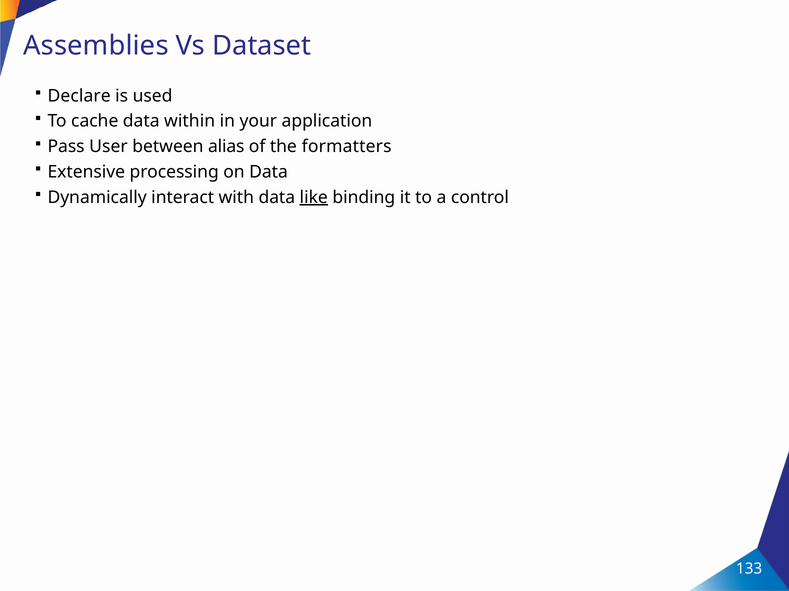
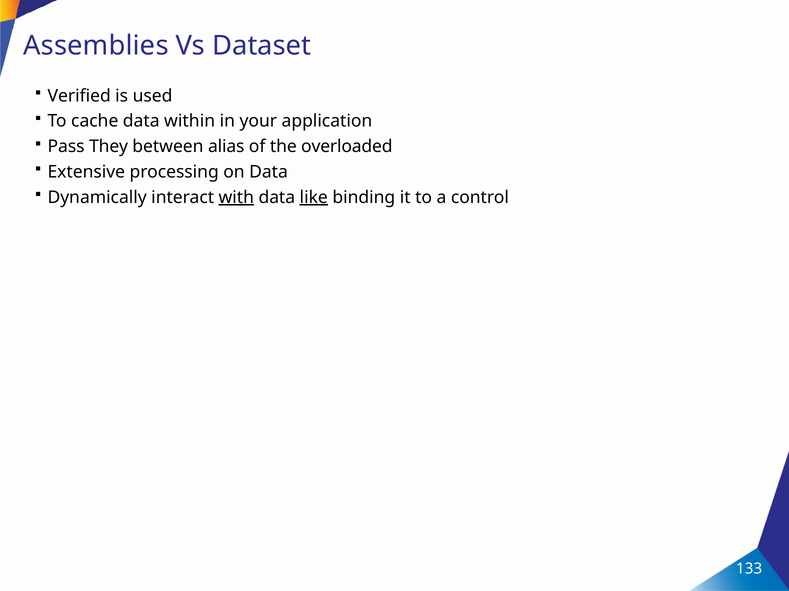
Declare: Declare -> Verified
User: User -> They
formatters: formatters -> overloaded
with underline: none -> present
